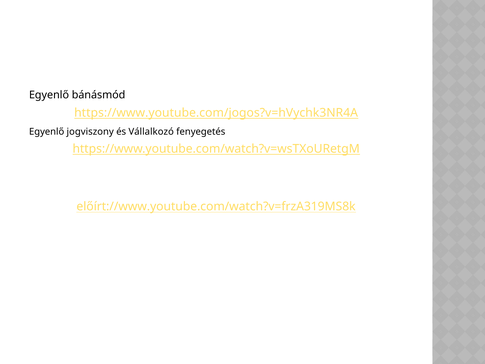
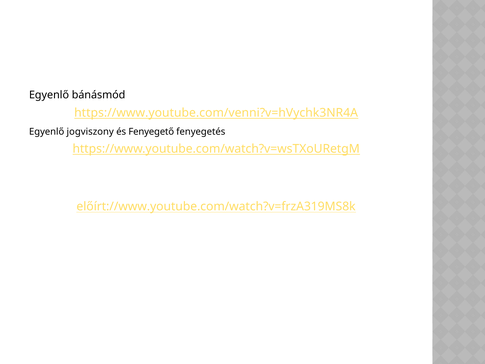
https://www.youtube.com/jogos?v=hVychk3NR4A: https://www.youtube.com/jogos?v=hVychk3NR4A -> https://www.youtube.com/venni?v=hVychk3NR4A
Vállalkozó: Vállalkozó -> Fenyegető
